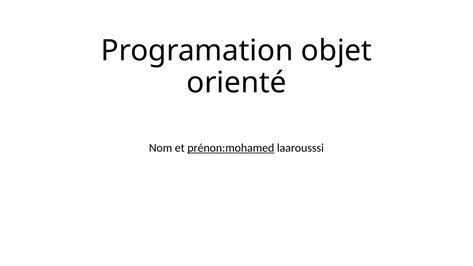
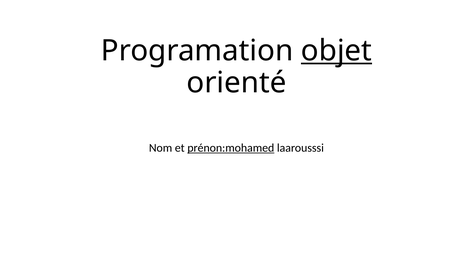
objet underline: none -> present
